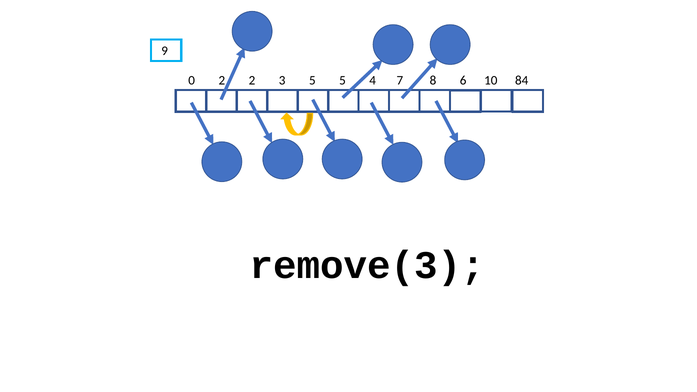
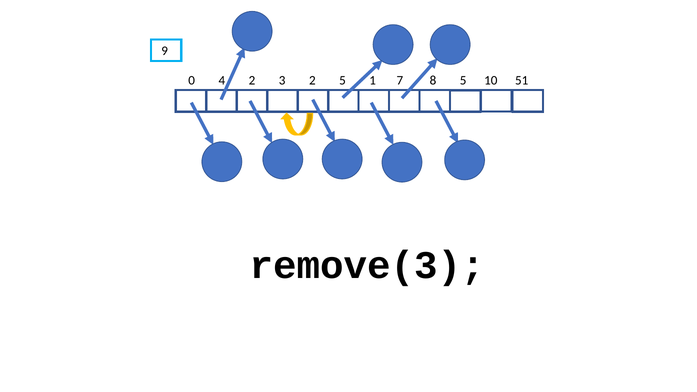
0 2: 2 -> 4
3 5: 5 -> 2
4: 4 -> 1
8 6: 6 -> 5
84: 84 -> 51
